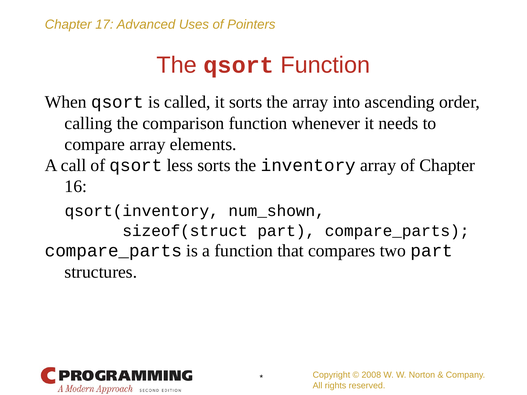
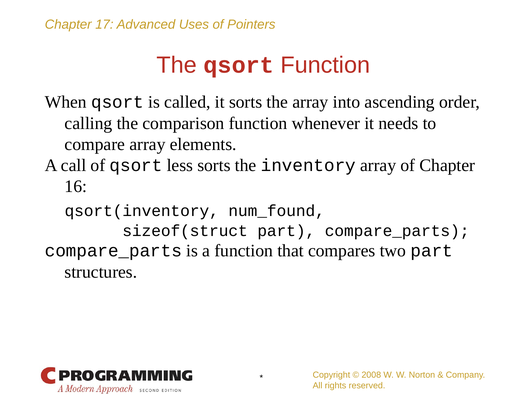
num_shown: num_shown -> num_found
